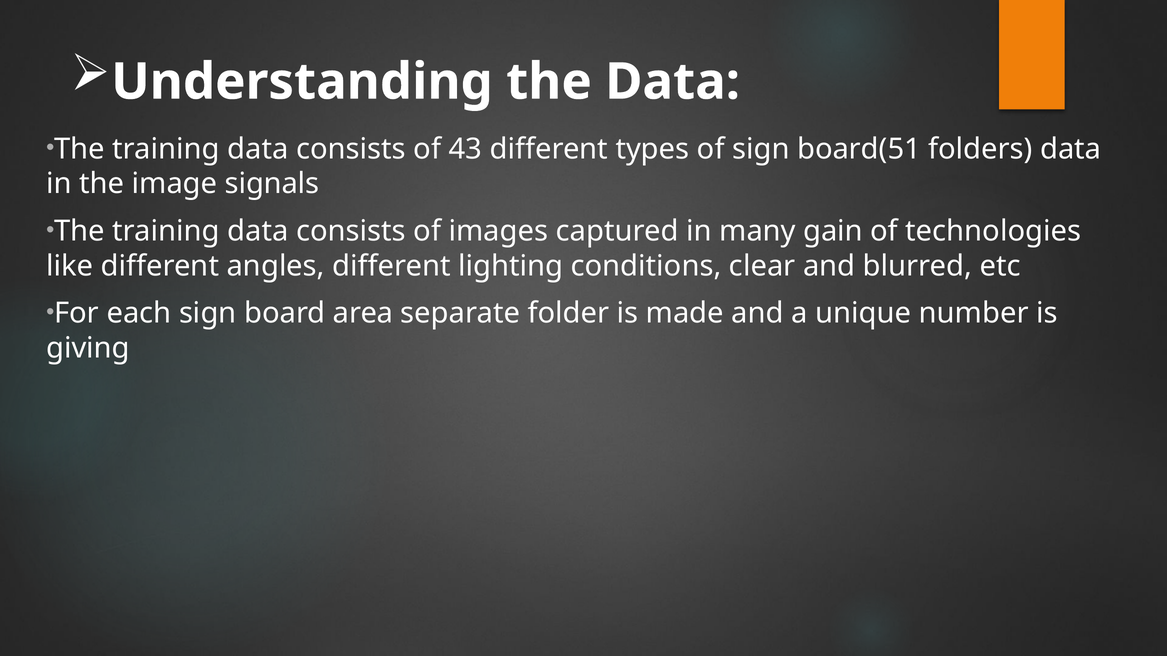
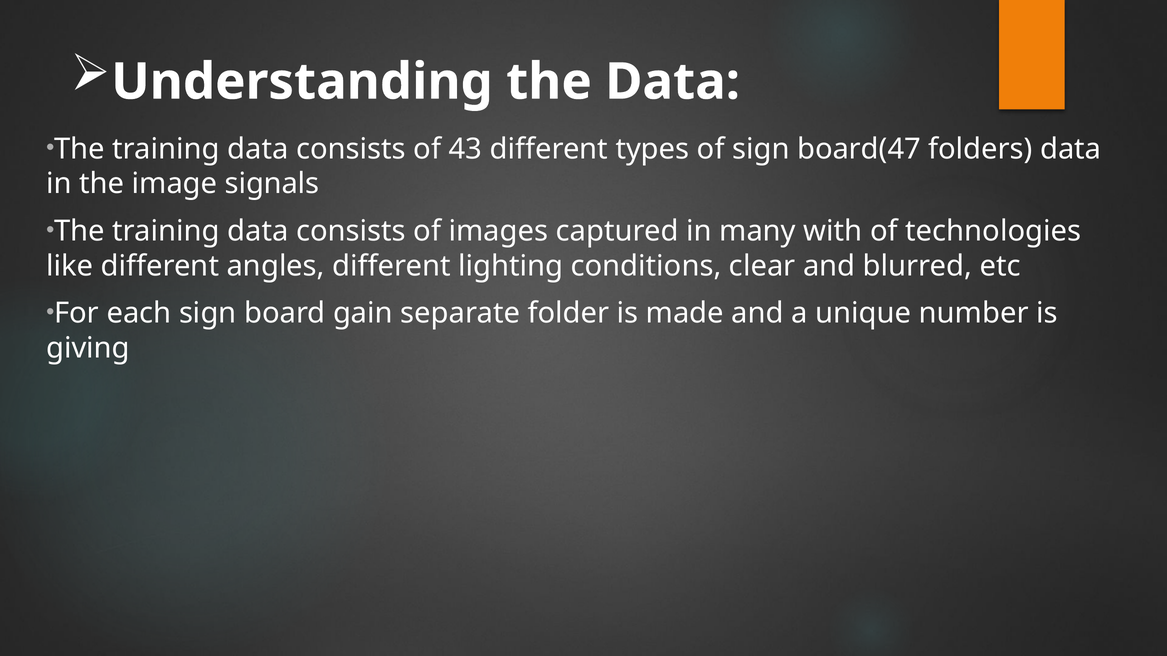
board(51: board(51 -> board(47
gain: gain -> with
area: area -> gain
